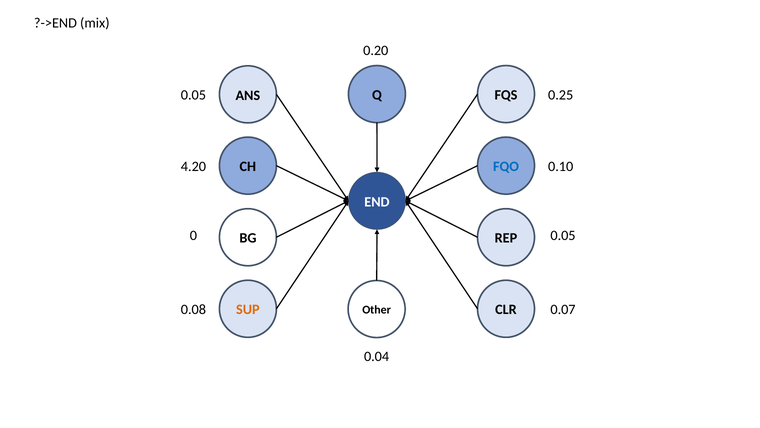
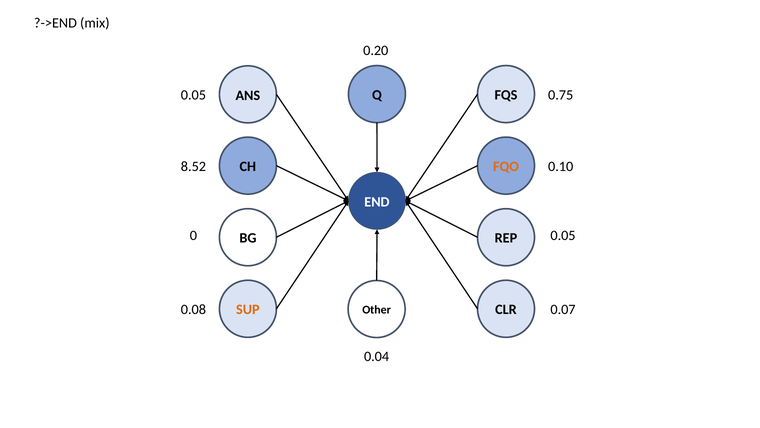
0.25: 0.25 -> 0.75
4.20: 4.20 -> 8.52
FQO colour: blue -> orange
